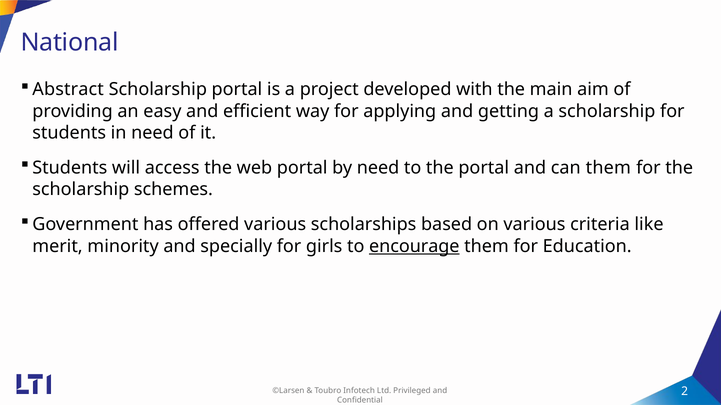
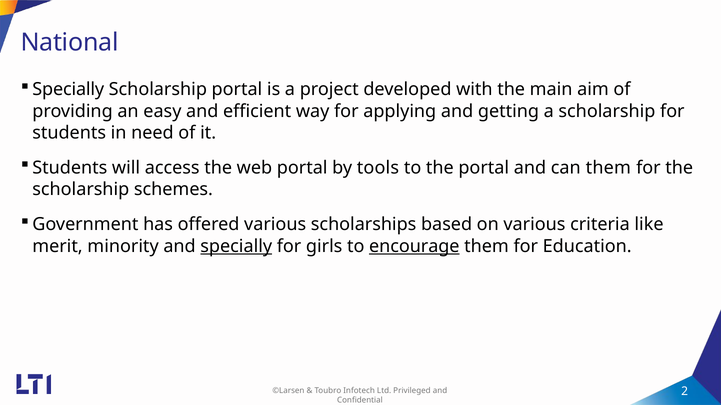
Abstract at (68, 90): Abstract -> Specially
by need: need -> tools
specially at (236, 246) underline: none -> present
